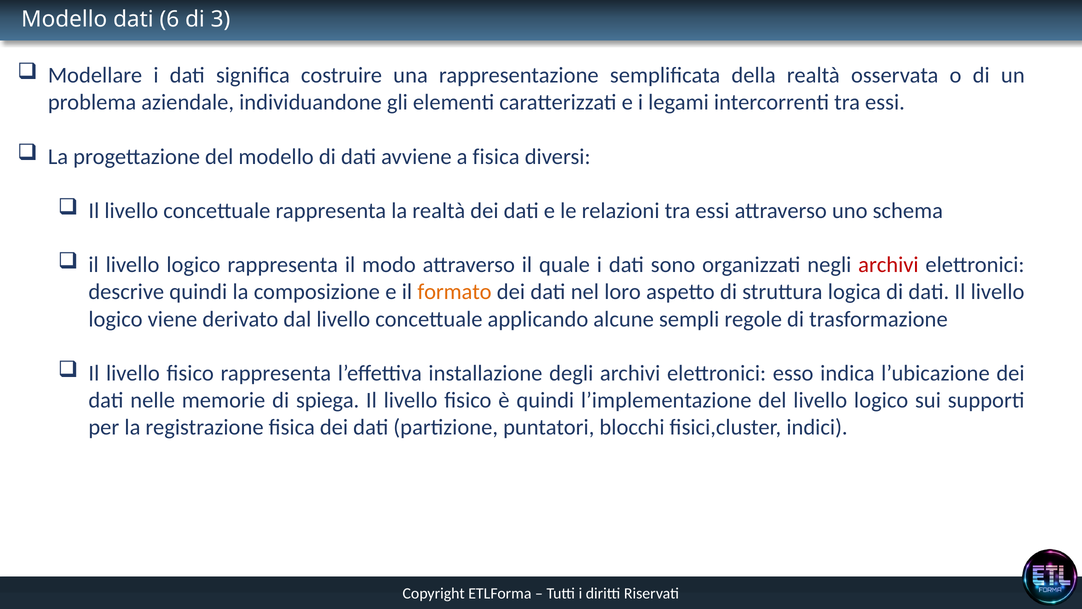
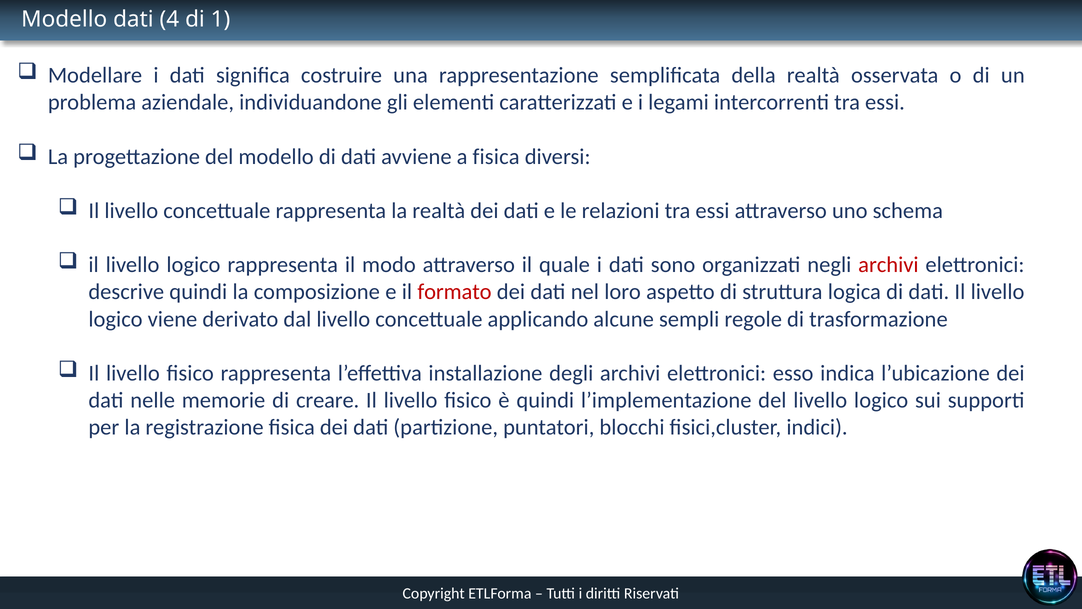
6: 6 -> 4
3: 3 -> 1
formato colour: orange -> red
spiega: spiega -> creare
